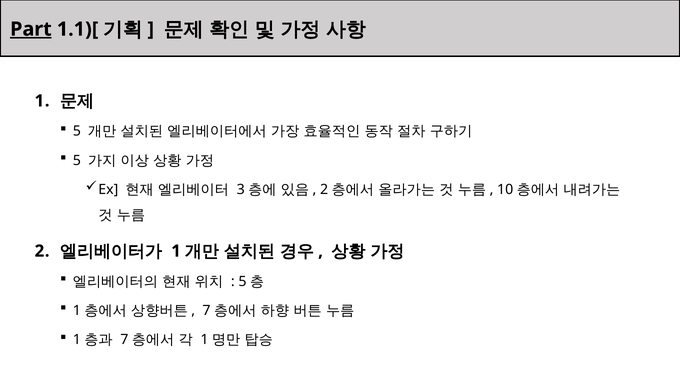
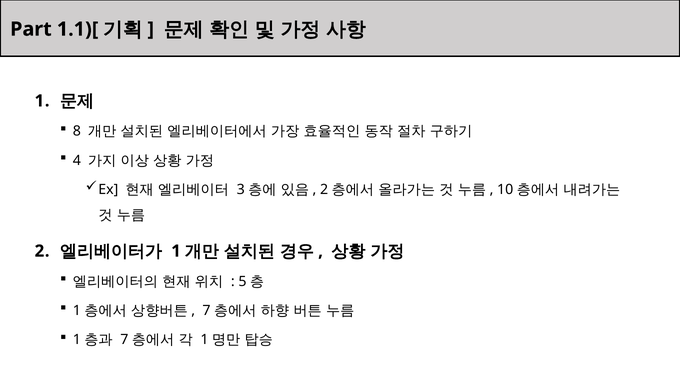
Part underline: present -> none
5 at (77, 131): 5 -> 8
5 at (77, 161): 5 -> 4
